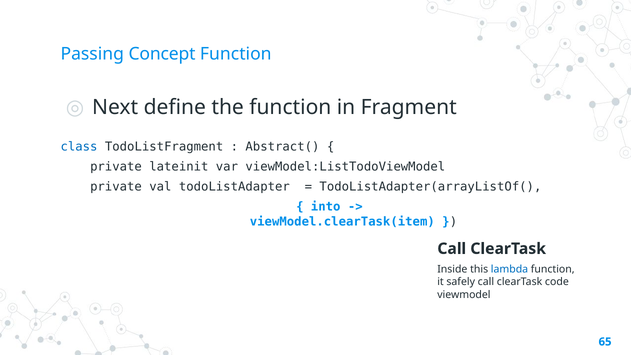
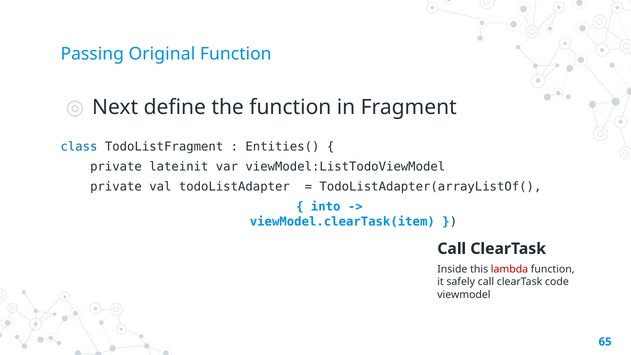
Concept: Concept -> Original
Abstract(: Abstract( -> Entities(
lambda colour: blue -> red
